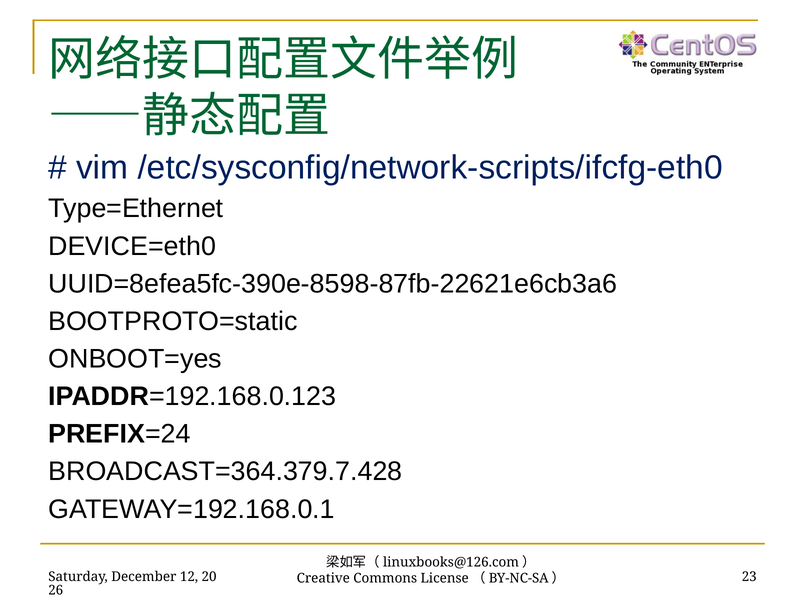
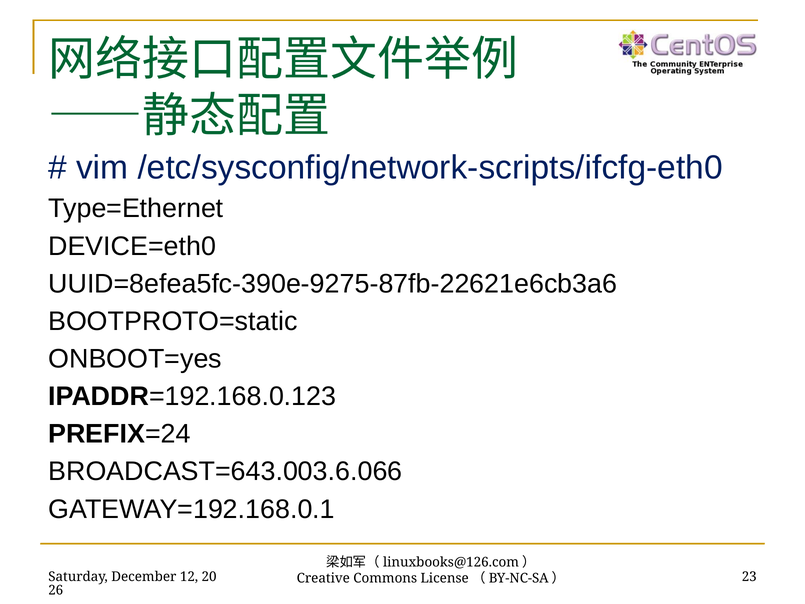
UUID=8efea5fc-390e-8598-87fb-22621e6cb3a6: UUID=8efea5fc-390e-8598-87fb-22621e6cb3a6 -> UUID=8efea5fc-390e-9275-87fb-22621e6cb3a6
BROADCAST=364.379.7.428: BROADCAST=364.379.7.428 -> BROADCAST=643.003.6.066
